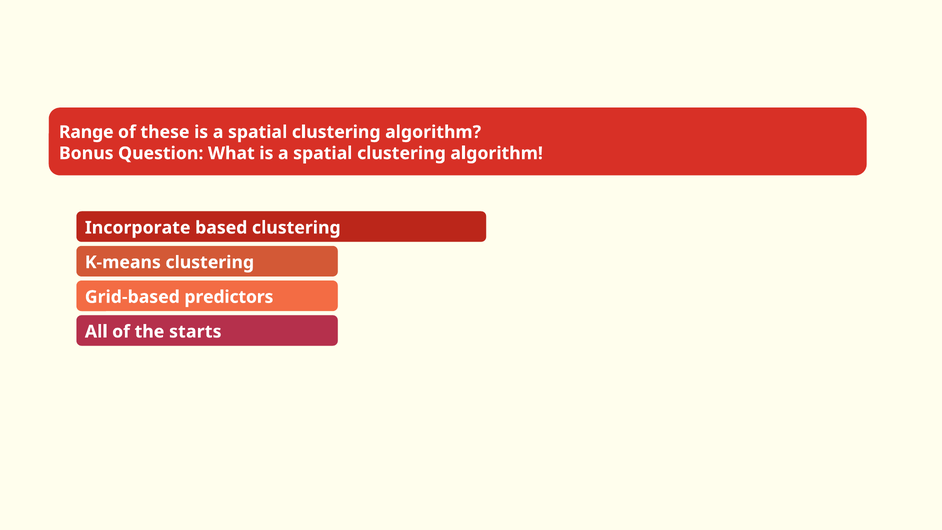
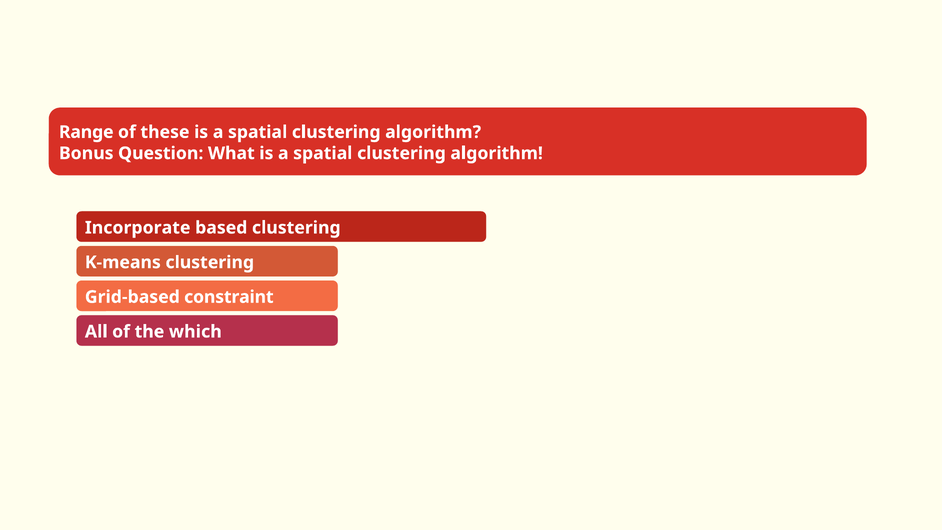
predictors: predictors -> constraint
starts: starts -> which
